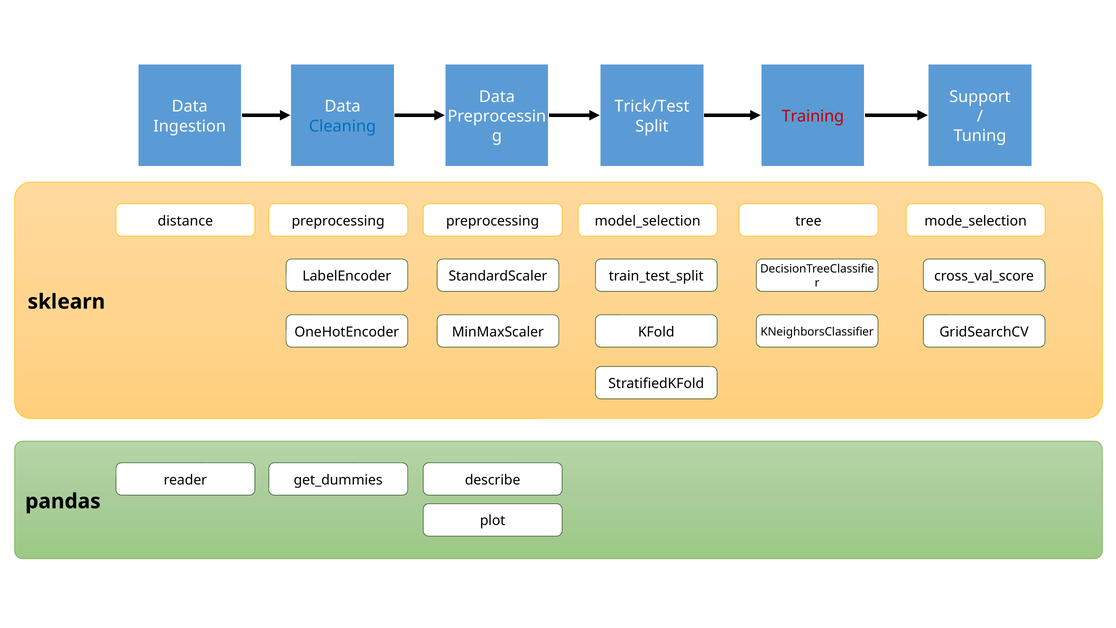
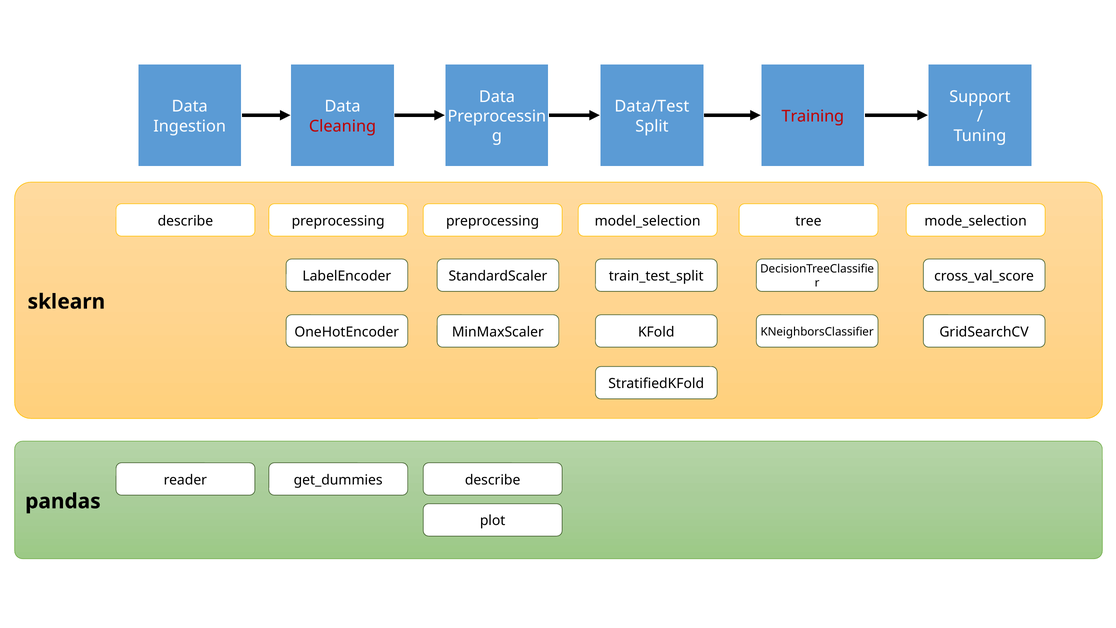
Trick/Test: Trick/Test -> Data/Test
Cleaning colour: blue -> red
distance at (185, 221): distance -> describe
